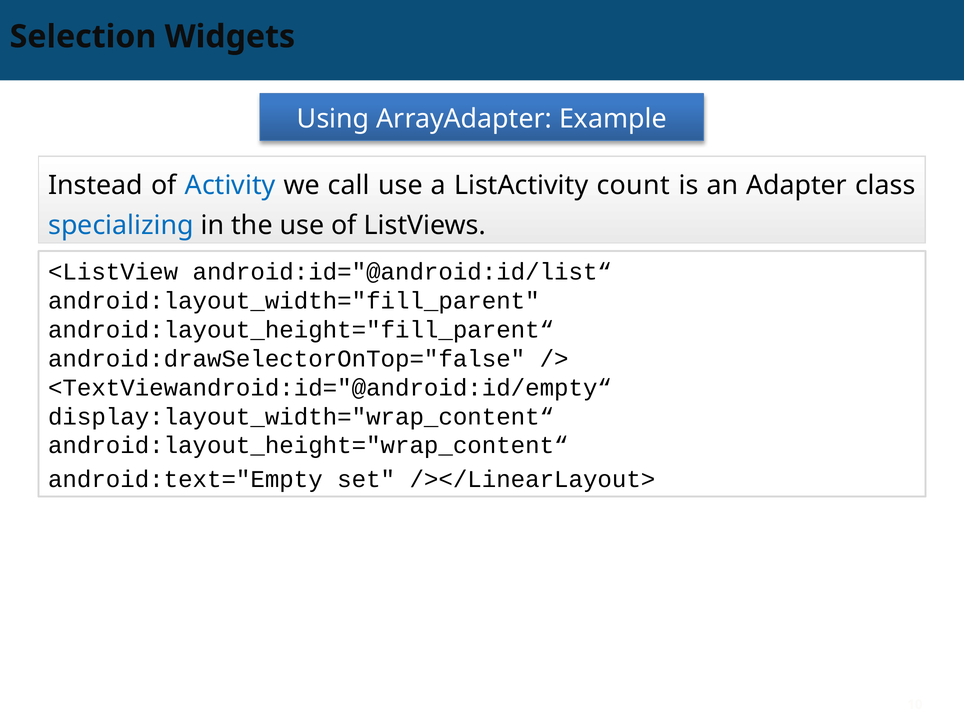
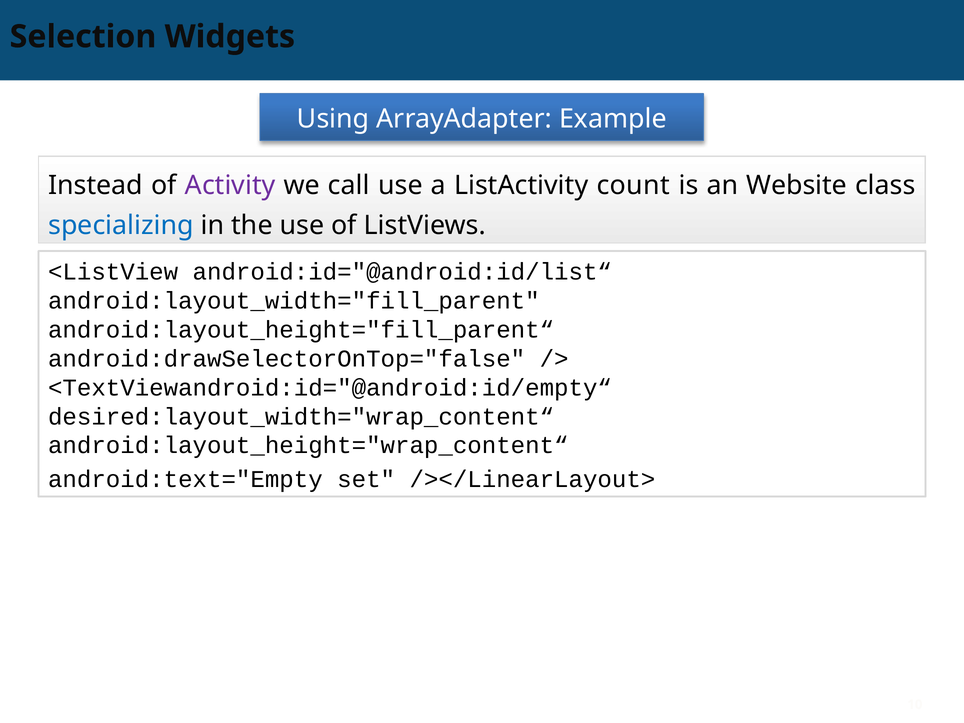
Activity colour: blue -> purple
Adapter: Adapter -> Website
display:layout_width="wrap_content“: display:layout_width="wrap_content“ -> desired:layout_width="wrap_content“
